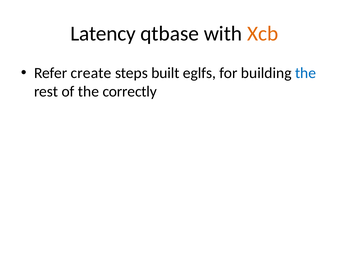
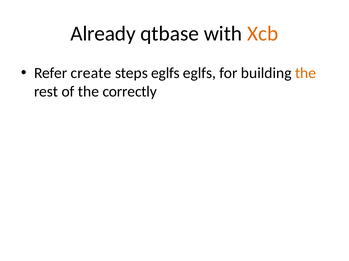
Latency: Latency -> Already
steps built: built -> eglfs
the at (306, 73) colour: blue -> orange
